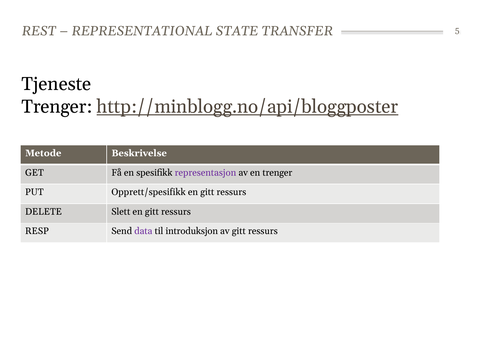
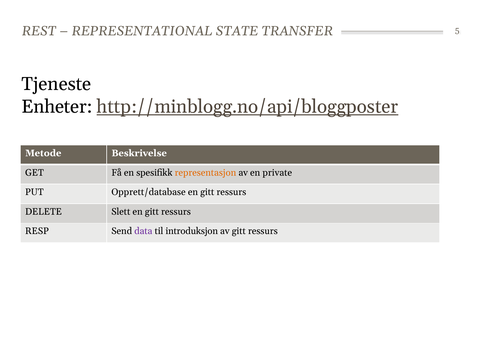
Trenger at (57, 106): Trenger -> Enheter
representasjon colour: purple -> orange
en trenger: trenger -> private
Opprett/spesifikk: Opprett/spesifikk -> Opprett/database
